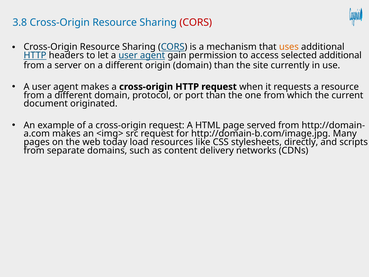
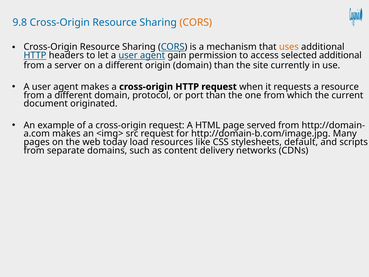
3.8: 3.8 -> 9.8
CORS at (196, 22) colour: red -> orange
directly: directly -> default
